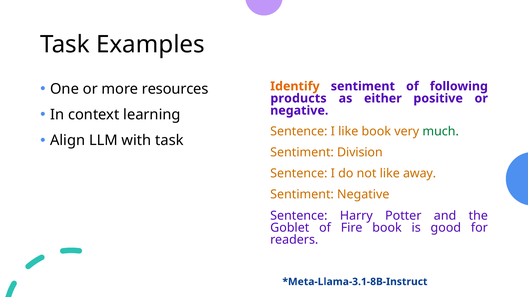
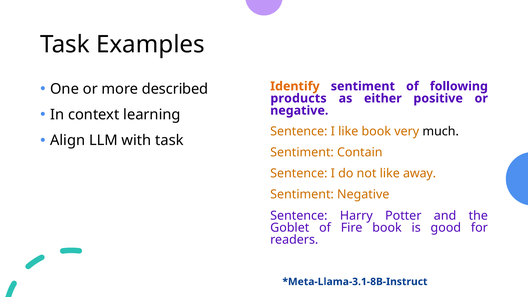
resources: resources -> described
much colour: green -> black
Division: Division -> Contain
